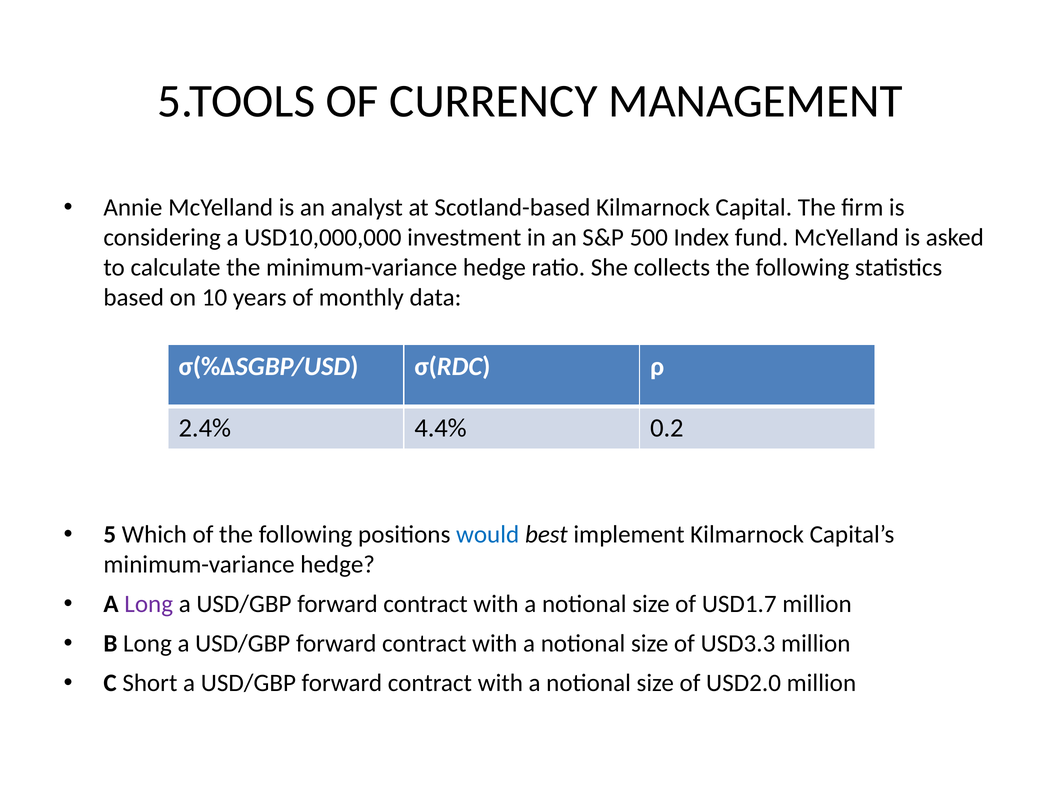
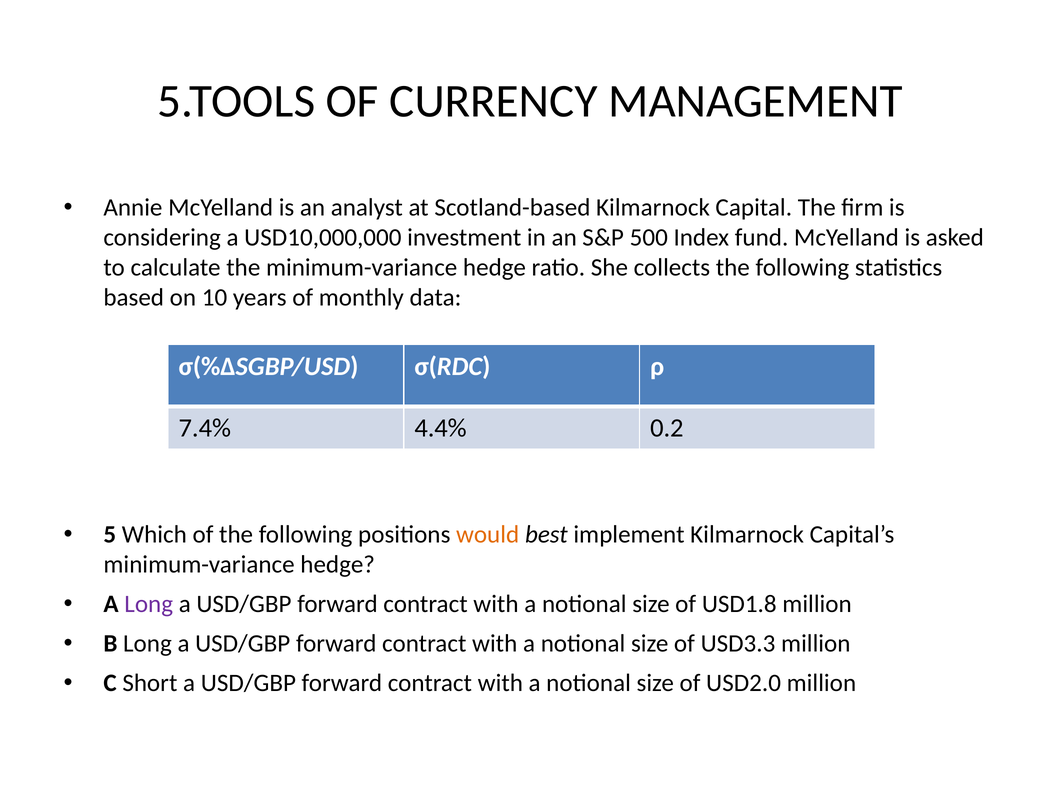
2.4%: 2.4% -> 7.4%
would colour: blue -> orange
USD1.7: USD1.7 -> USD1.8
